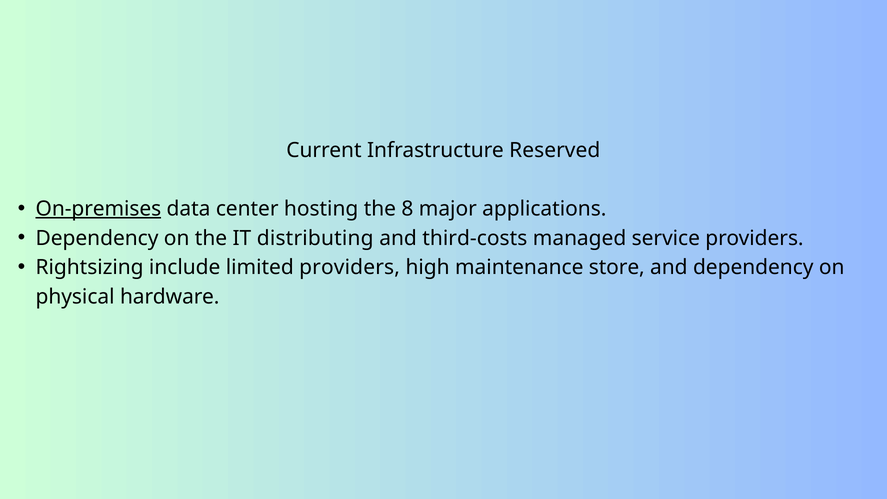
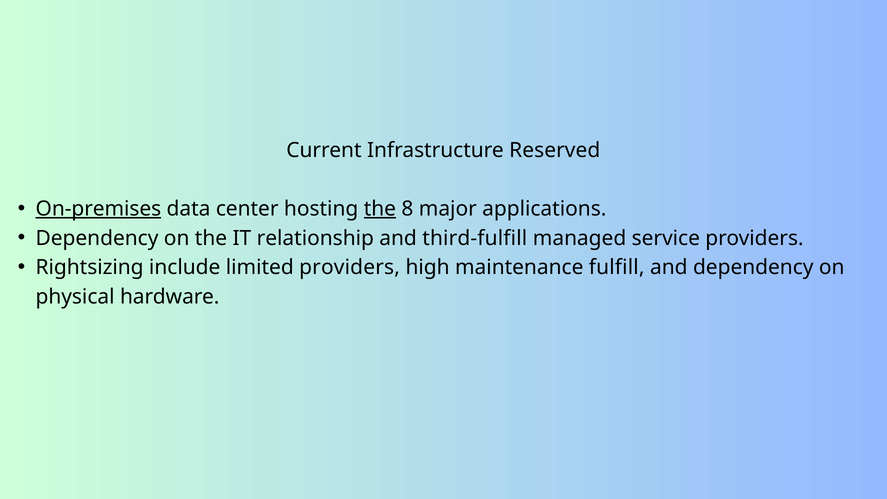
the at (380, 209) underline: none -> present
distributing: distributing -> relationship
third-costs: third-costs -> third-fulfill
store: store -> fulfill
